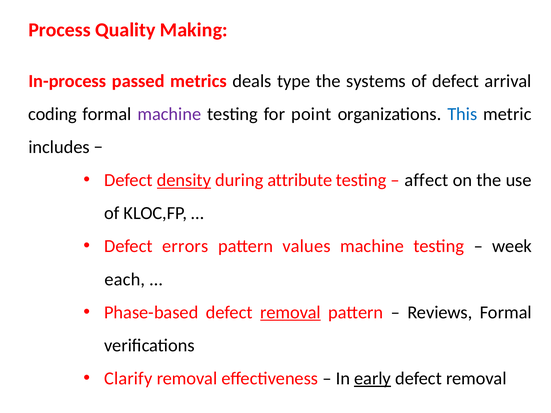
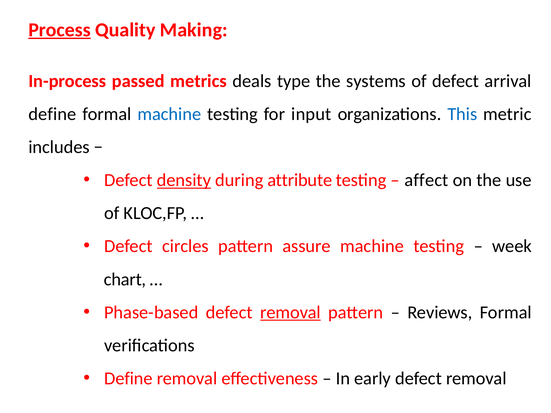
Process underline: none -> present
coding at (53, 114): coding -> define
machine at (169, 114) colour: purple -> blue
point: point -> input
errors: errors -> circles
values: values -> assure
each: each -> chart
Clarify at (128, 379): Clarify -> Define
early underline: present -> none
